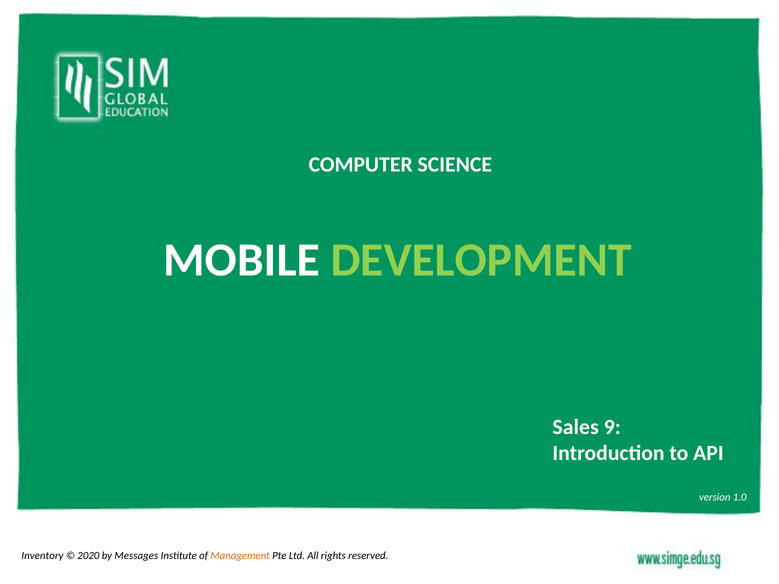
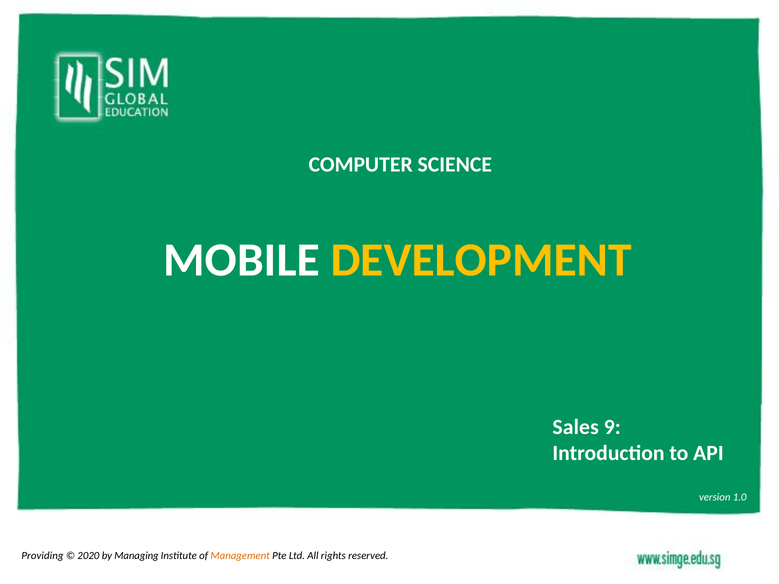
DEVELOPMENT colour: light green -> yellow
Inventory: Inventory -> Providing
Messages: Messages -> Managing
